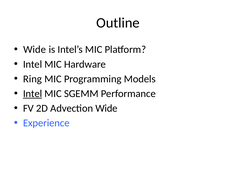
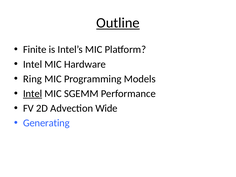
Outline underline: none -> present
Wide at (35, 50): Wide -> Finite
Experience: Experience -> Generating
